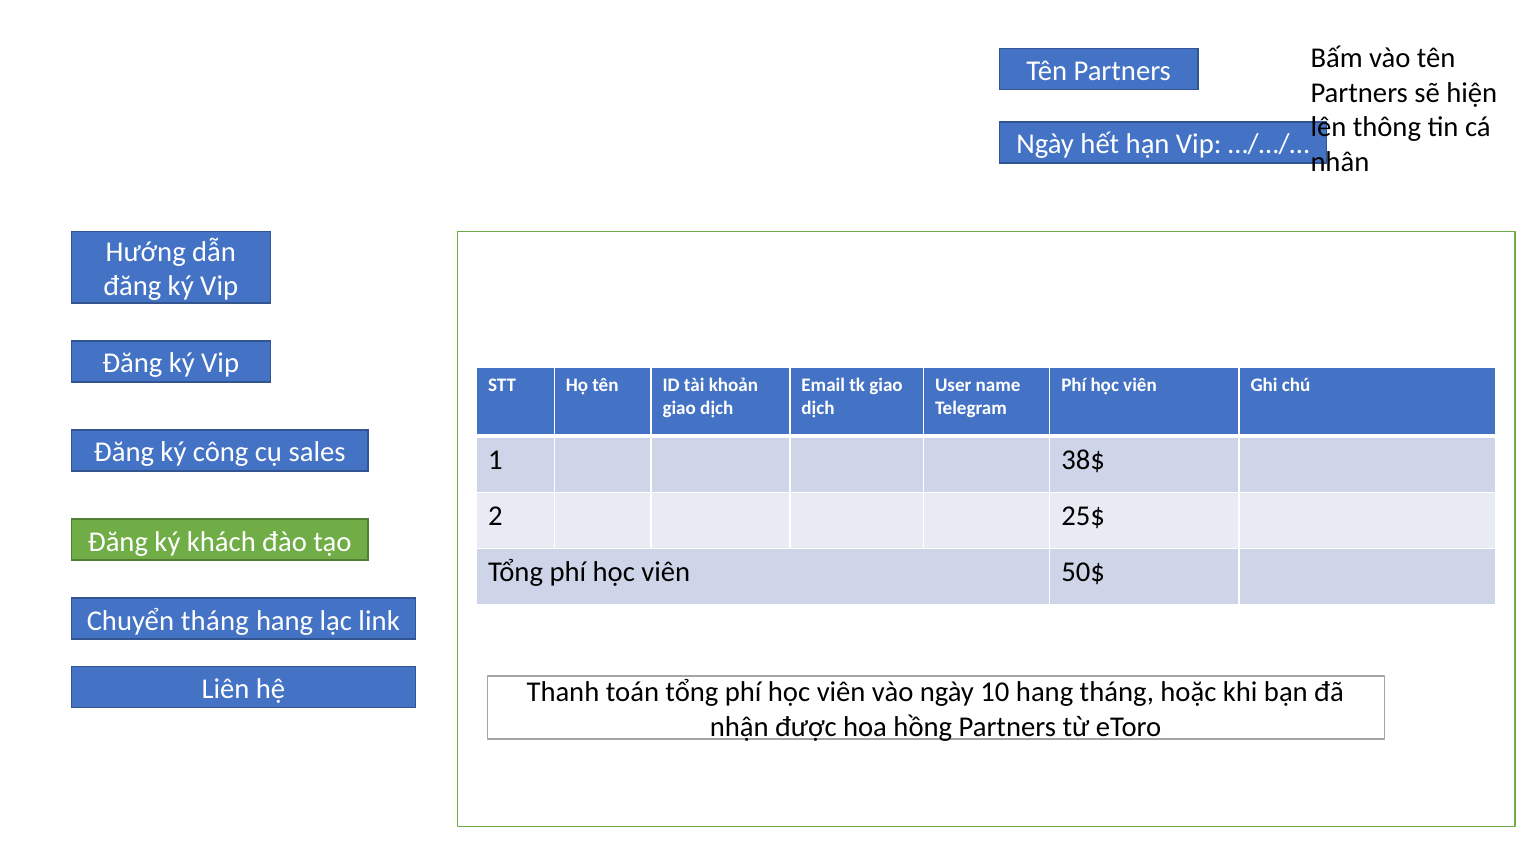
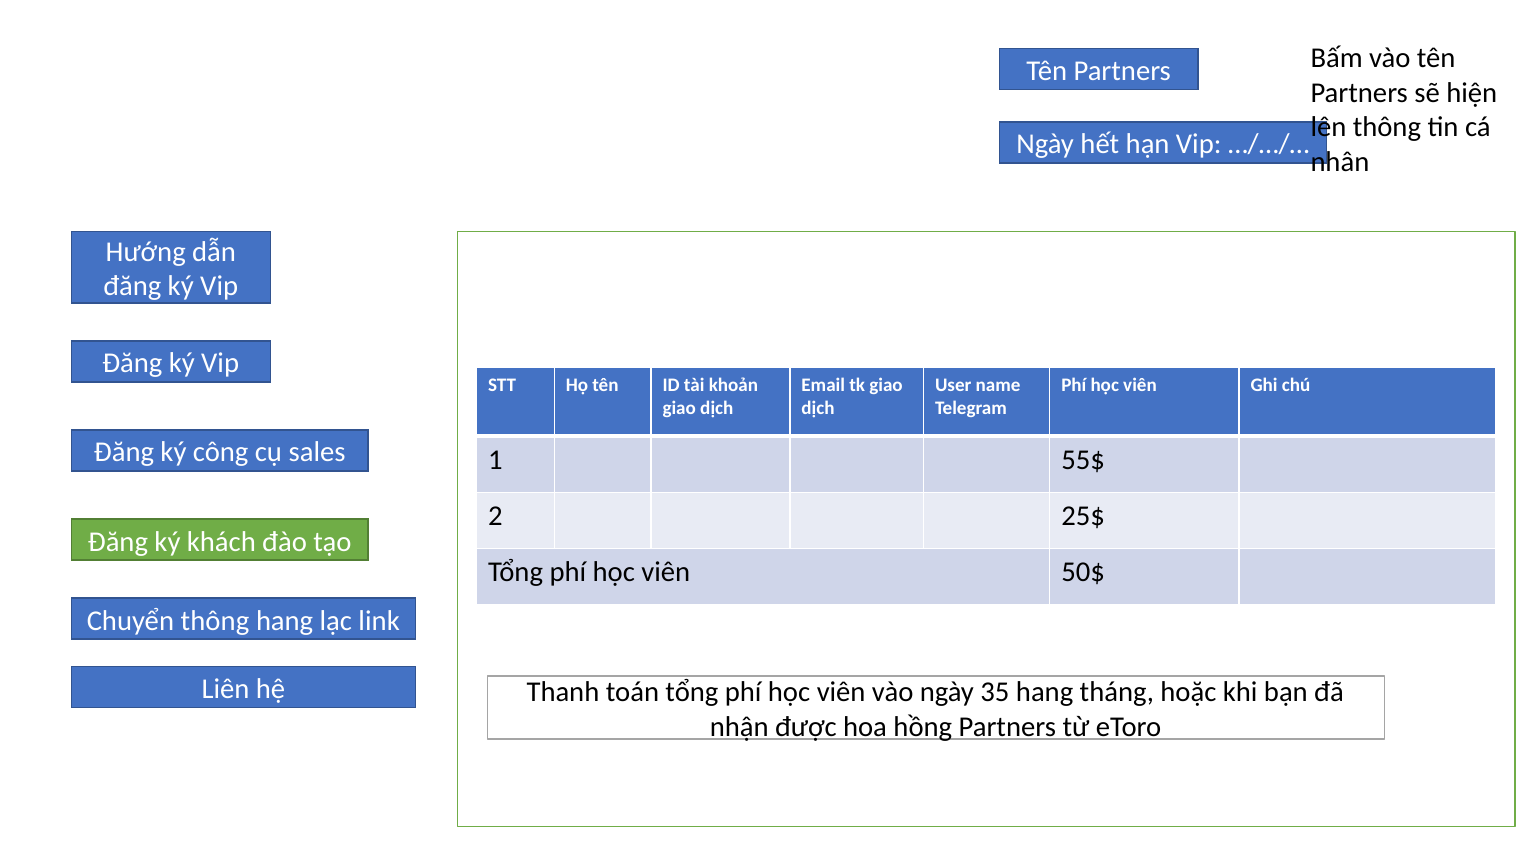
38$: 38$ -> 55$
Chuyển tháng: tháng -> thông
10: 10 -> 35
